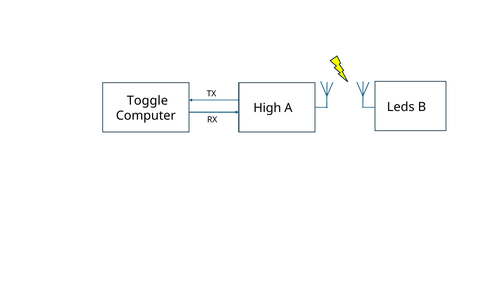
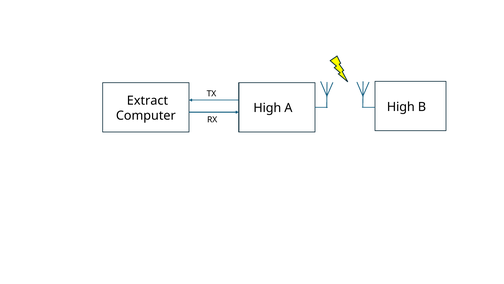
Toggle: Toggle -> Extract
Leds at (401, 107): Leds -> High
